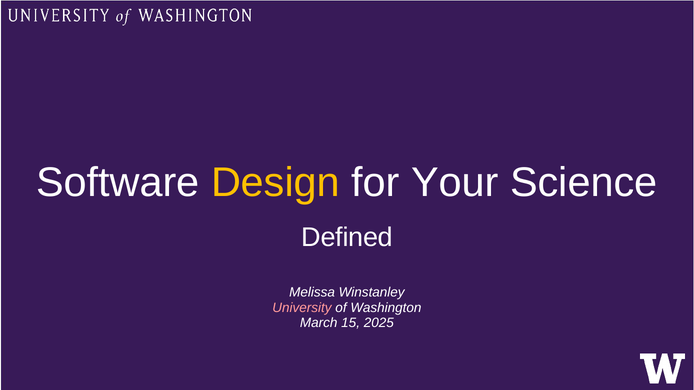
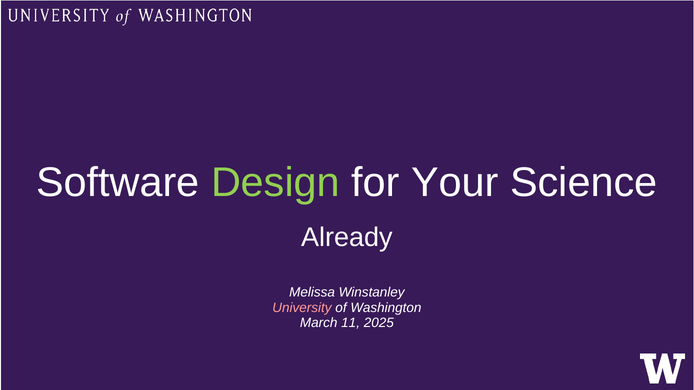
Design colour: yellow -> light green
Defined: Defined -> Already
15: 15 -> 11
